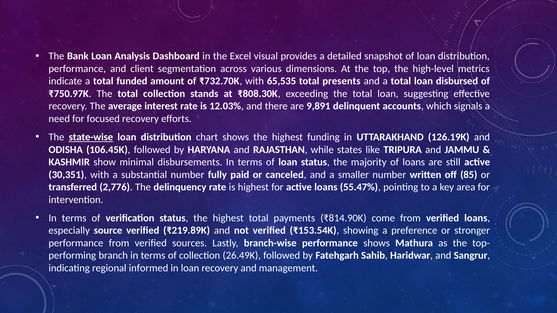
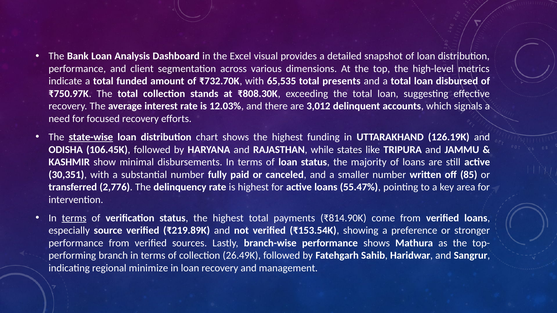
9,891: 9,891 -> 3,012
terms at (74, 218) underline: none -> present
informed: informed -> minimize
